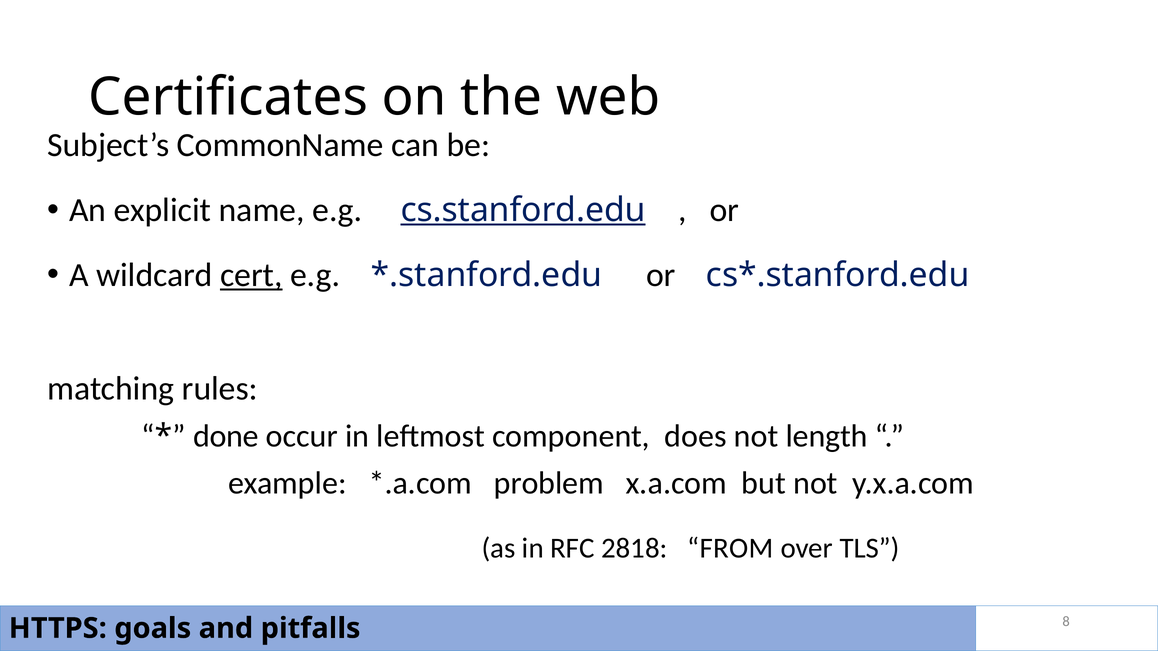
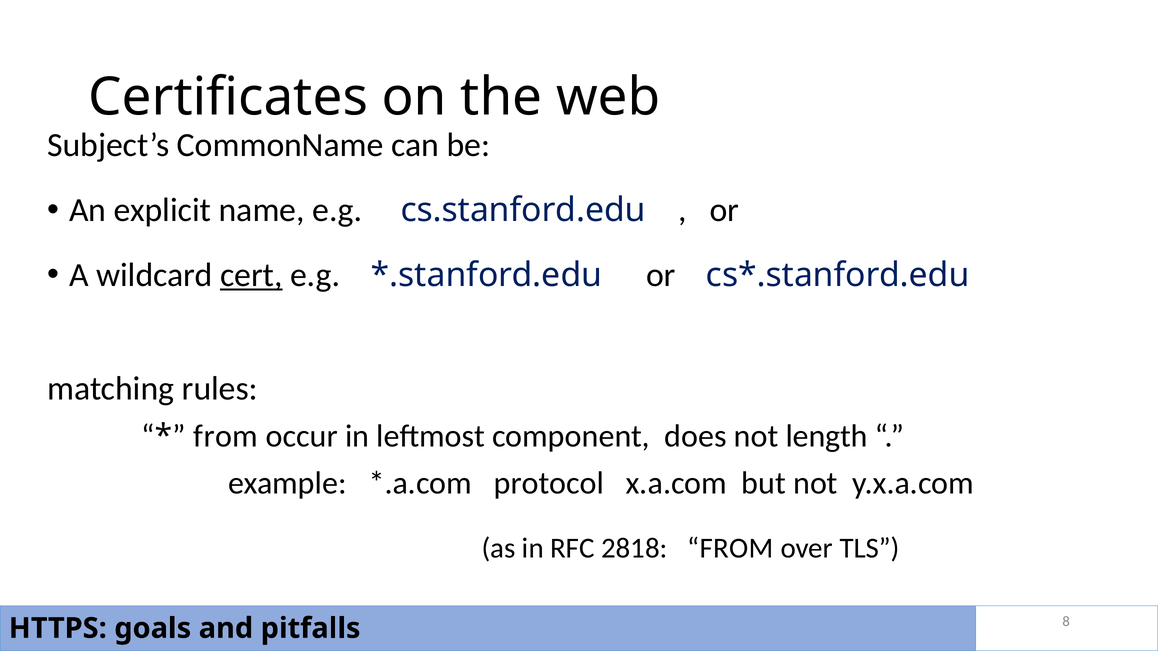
cs.stanford.edu underline: present -> none
done at (226, 437): done -> from
problem: problem -> protocol
